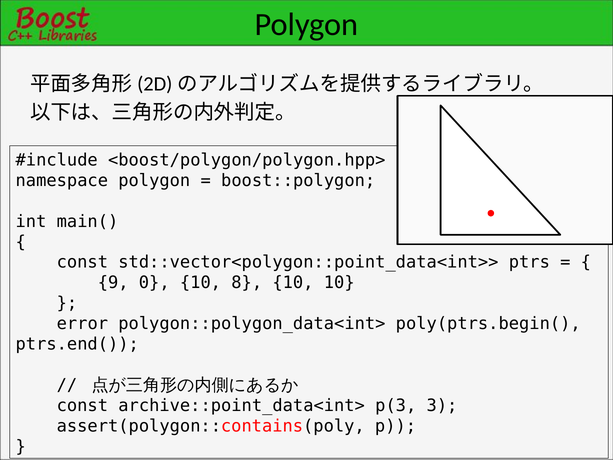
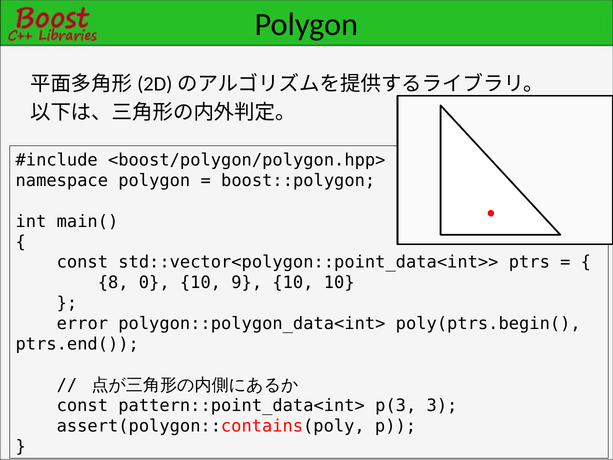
9: 9 -> 8
8: 8 -> 9
archive::point_data<int>: archive::point_data<int> -> pattern::point_data<int>
